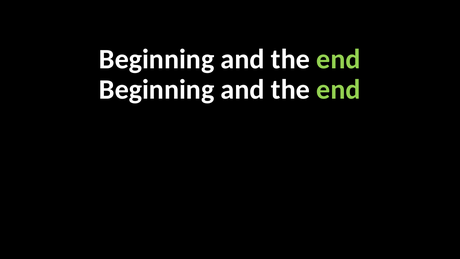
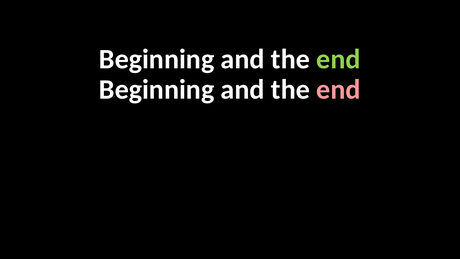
end at (338, 90) colour: light green -> pink
